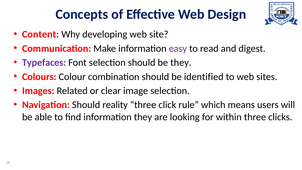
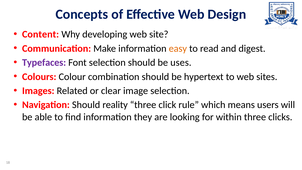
easy colour: purple -> orange
be they: they -> uses
identified: identified -> hypertext
